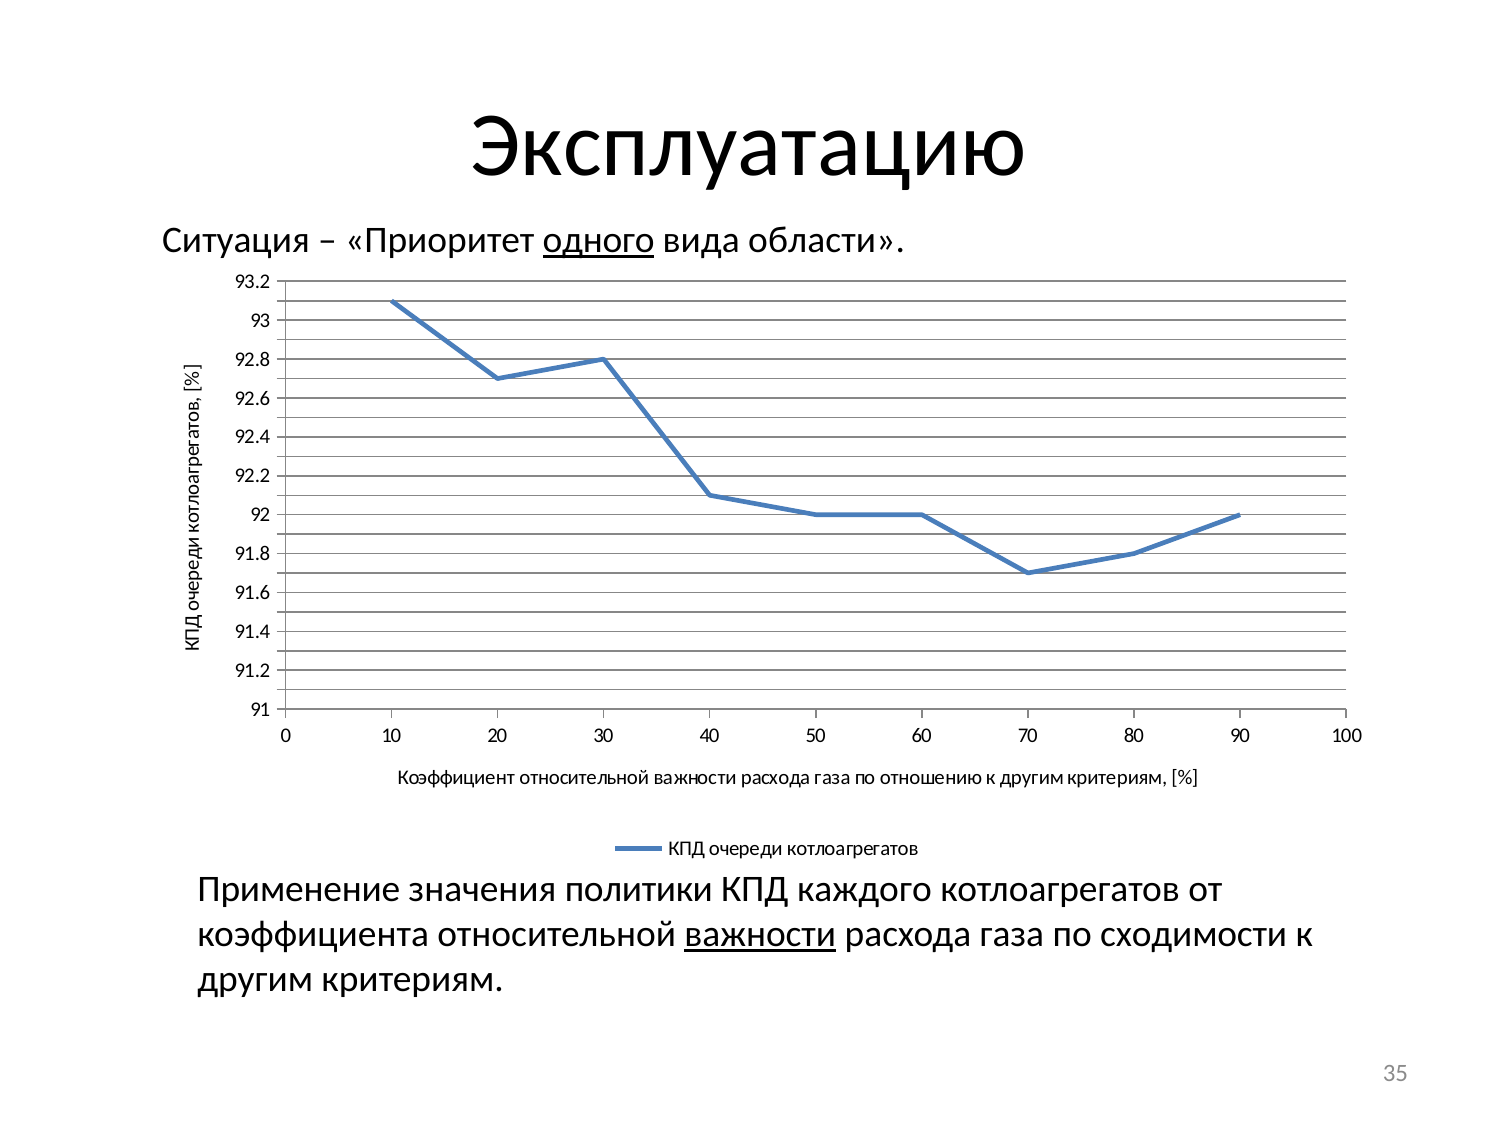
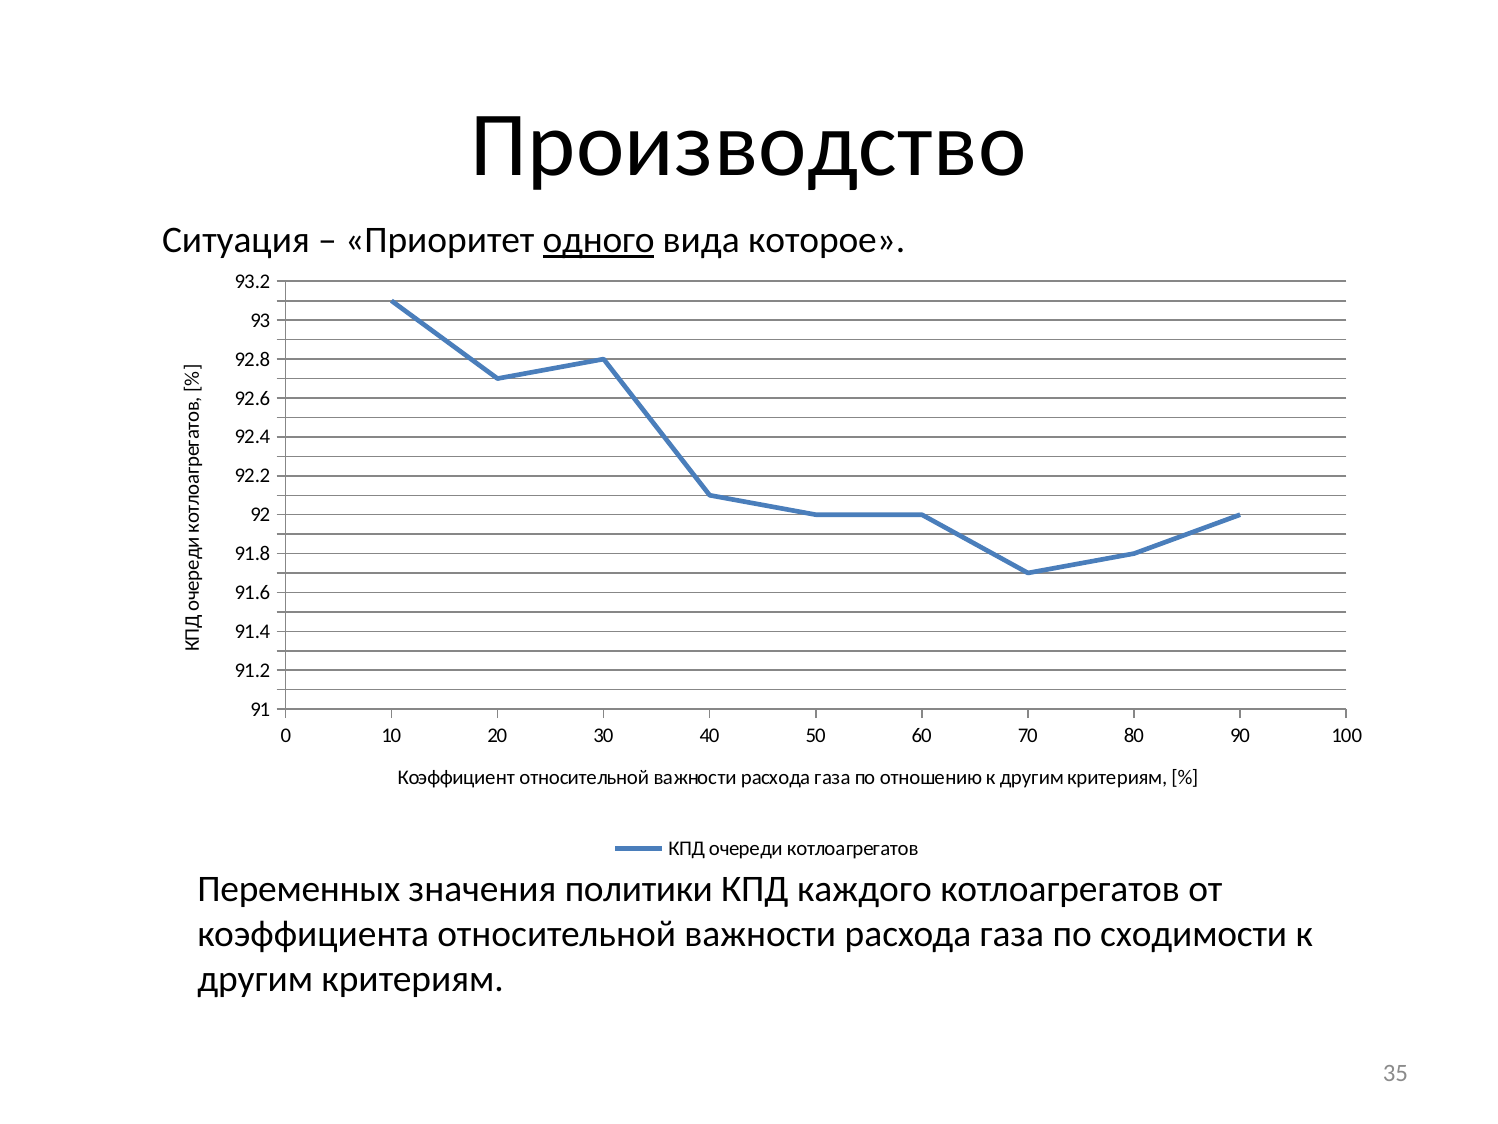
Эксплуатацию: Эксплуатацию -> Производство
области: области -> которое
Применение: Применение -> Переменных
важности at (760, 934) underline: present -> none
